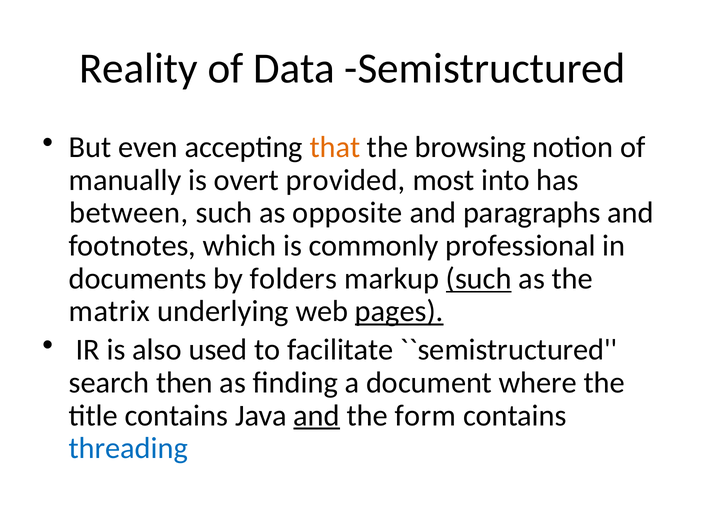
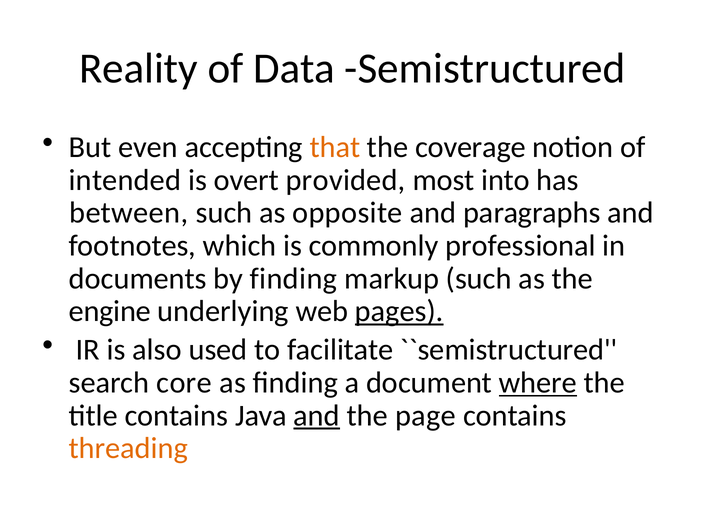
browsing: browsing -> coverage
manually: manually -> intended
by folders: folders -> finding
such at (479, 279) underline: present -> none
matrix: matrix -> engine
then: then -> core
where underline: none -> present
form: form -> page
threading colour: blue -> orange
